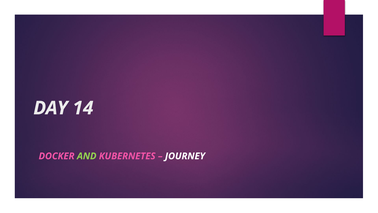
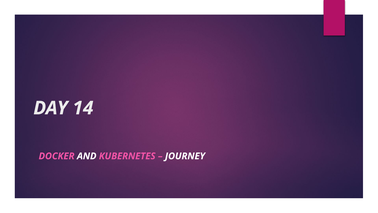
AND colour: light green -> white
